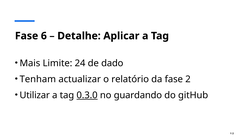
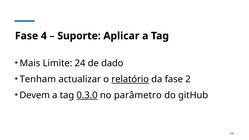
6: 6 -> 4
Detalhe: Detalhe -> Suporte
relatório underline: none -> present
Utilizar: Utilizar -> Devem
guardando: guardando -> parâmetro
